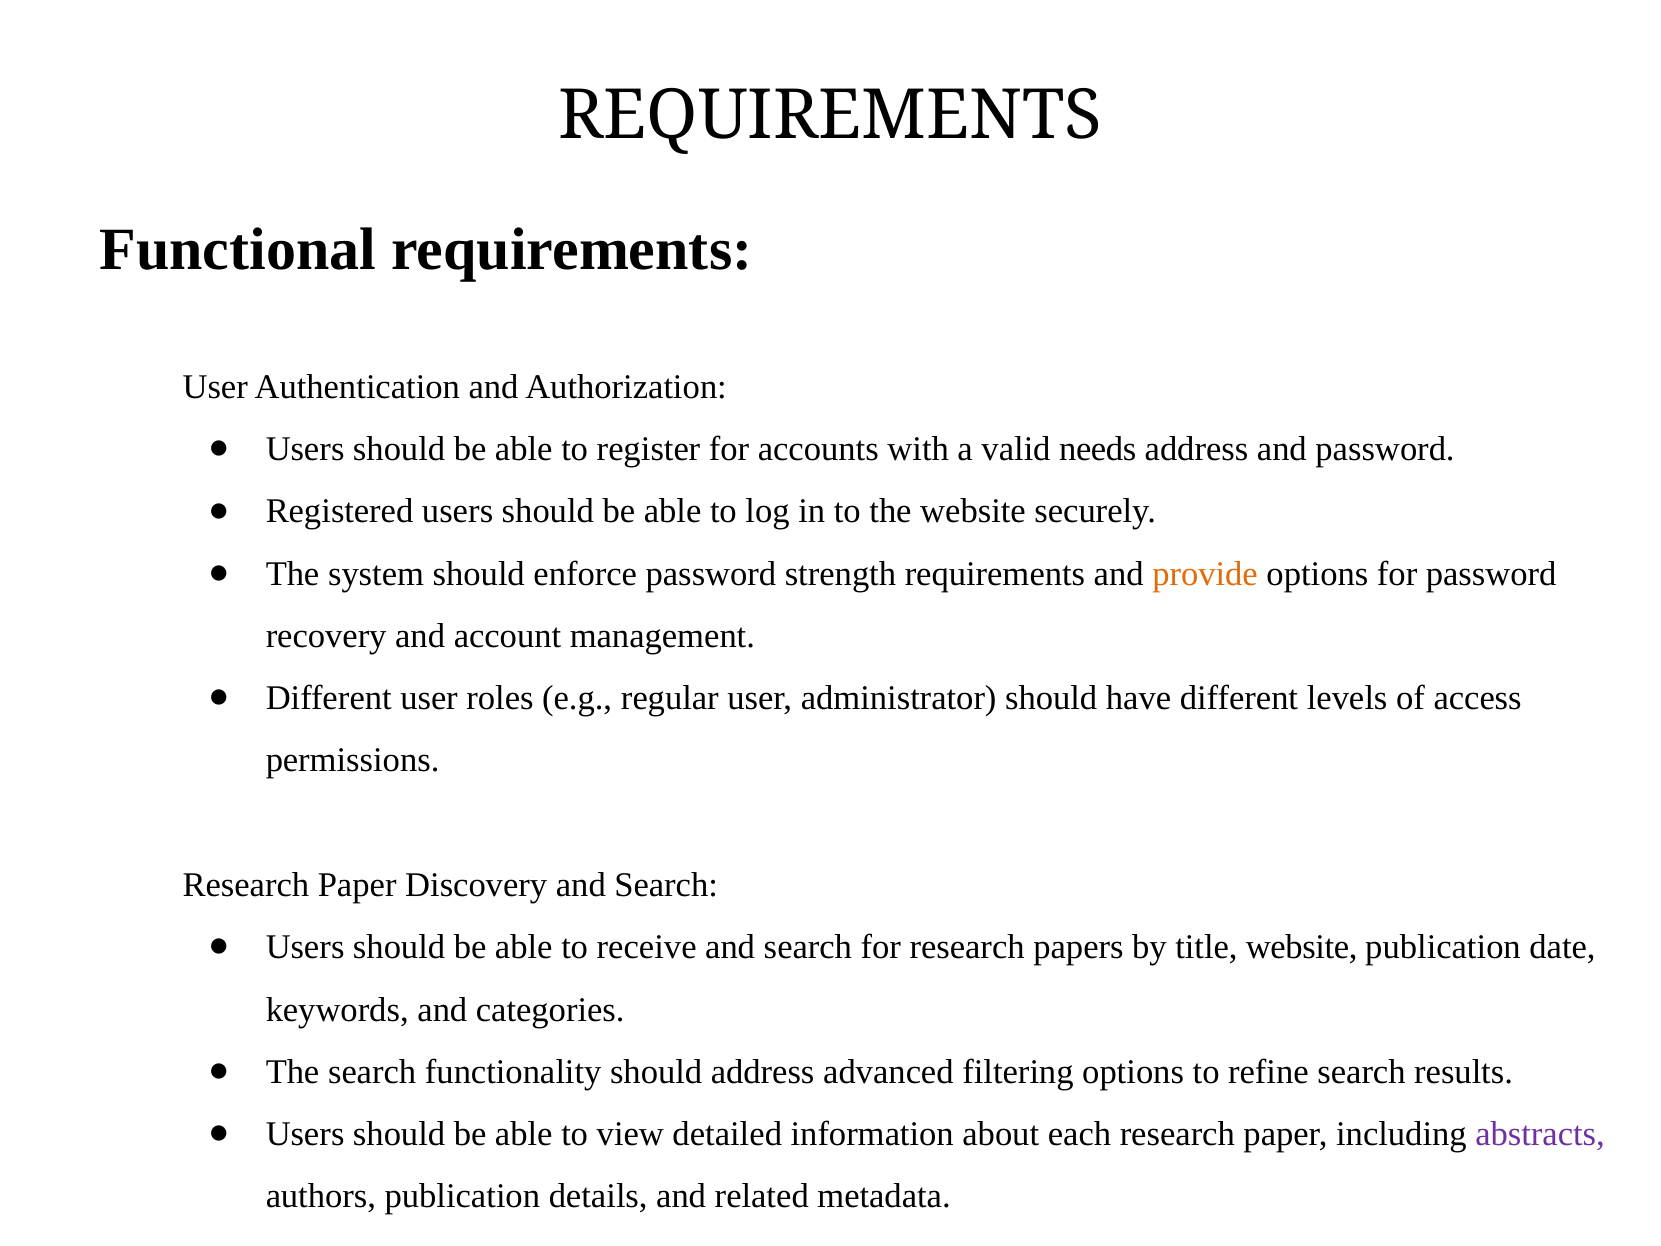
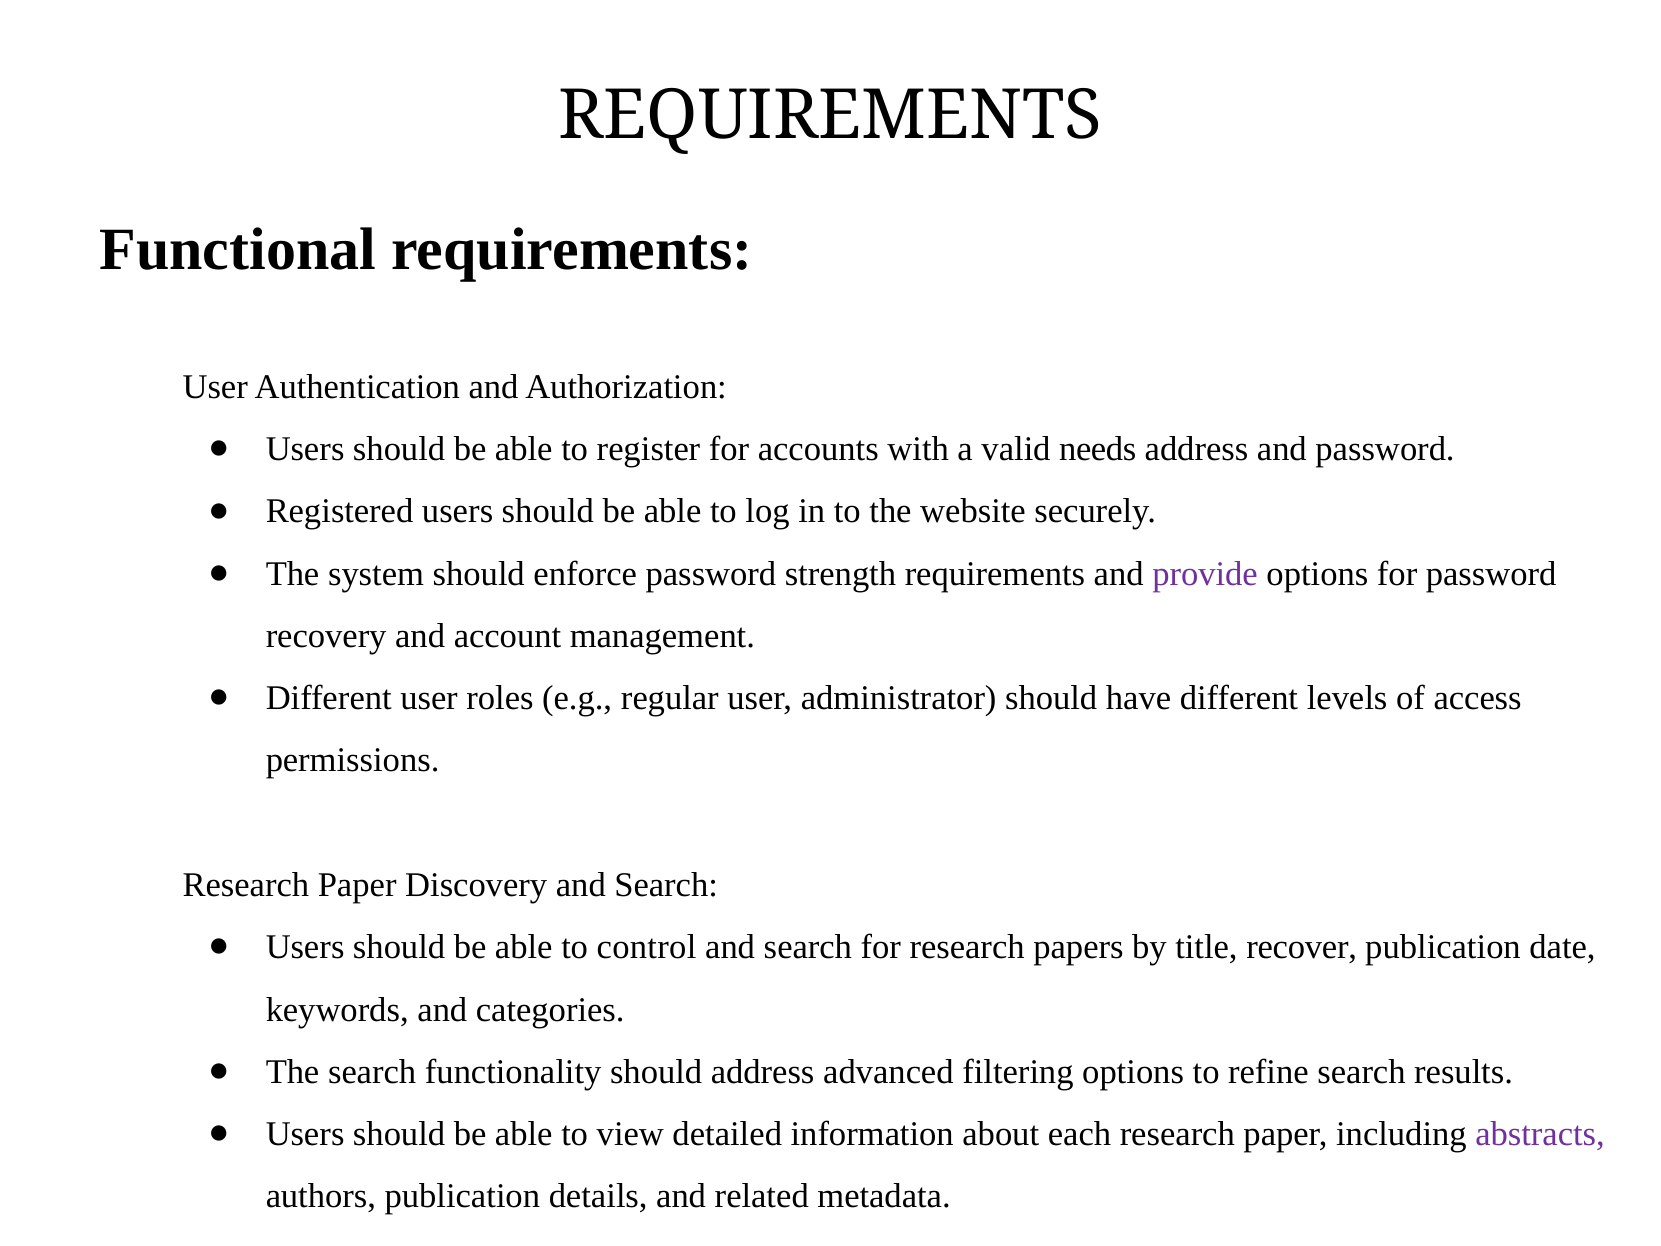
provide colour: orange -> purple
receive: receive -> control
title website: website -> recover
